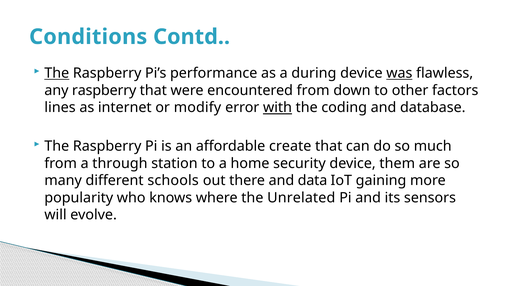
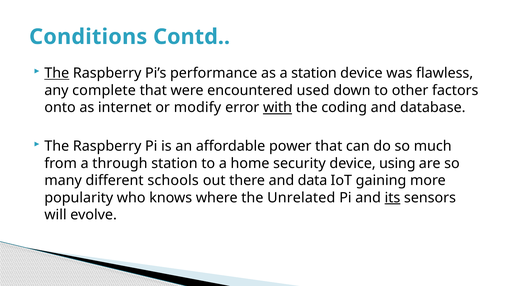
a during: during -> station
was underline: present -> none
any raspberry: raspberry -> complete
encountered from: from -> used
lines: lines -> onto
create: create -> power
them: them -> using
its underline: none -> present
